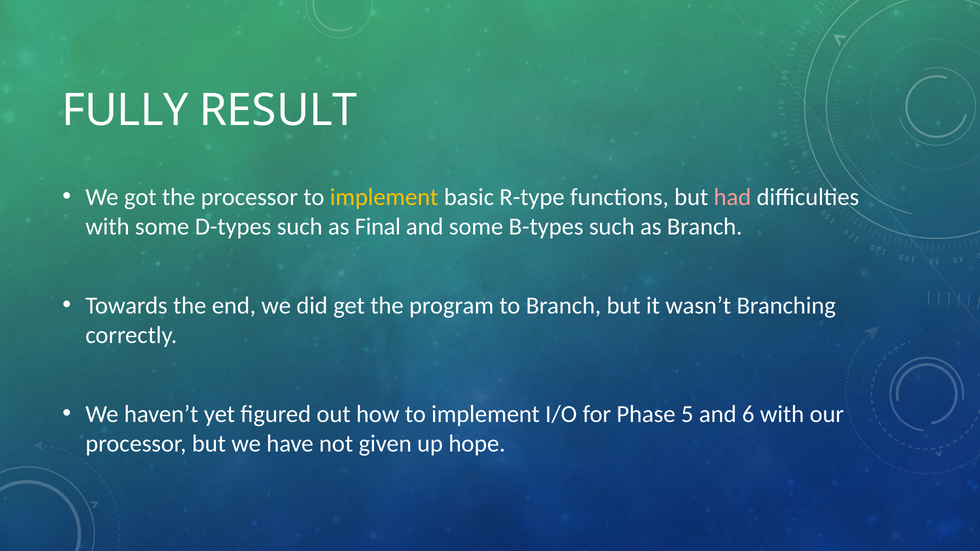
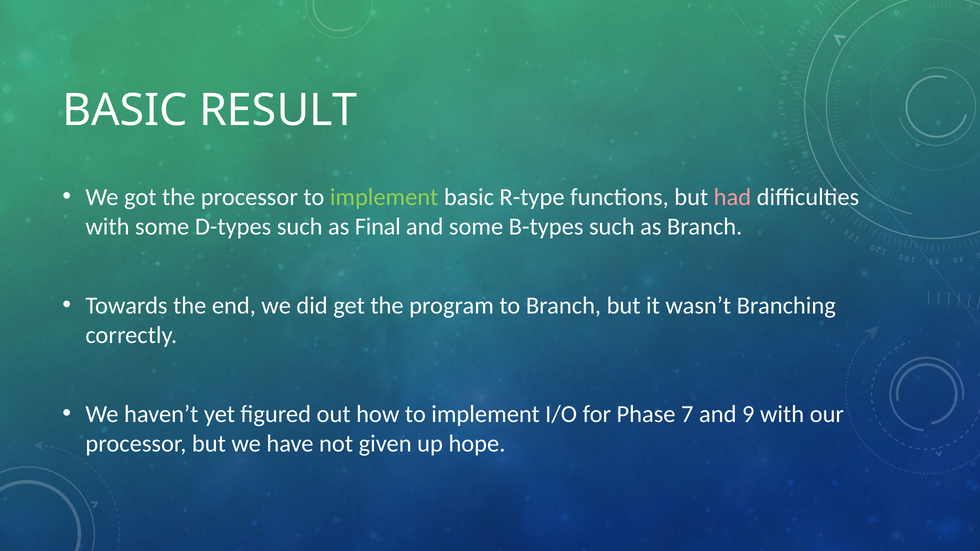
FULLY at (125, 111): FULLY -> BASIC
implement at (384, 197) colour: yellow -> light green
5: 5 -> 7
6: 6 -> 9
